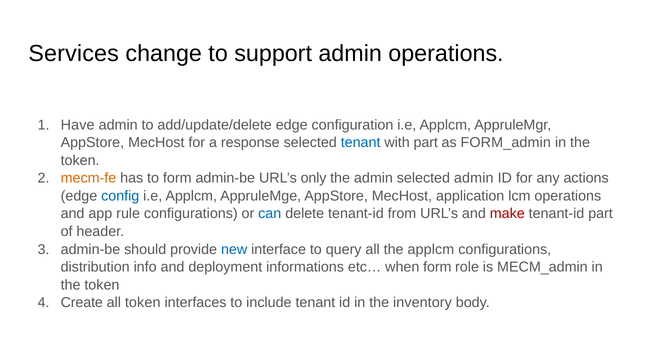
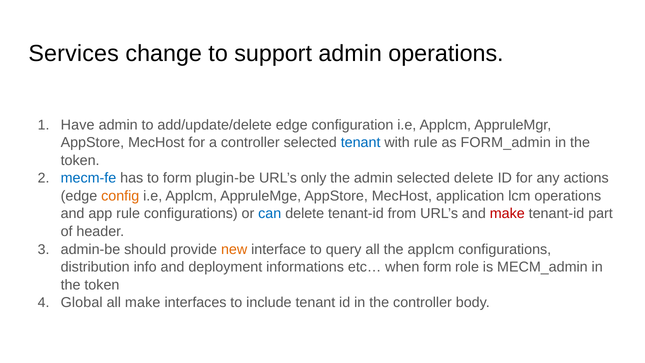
a response: response -> controller
with part: part -> rule
mecm-fe colour: orange -> blue
form admin-be: admin-be -> plugin-be
selected admin: admin -> delete
config colour: blue -> orange
new colour: blue -> orange
Create: Create -> Global
all token: token -> make
the inventory: inventory -> controller
